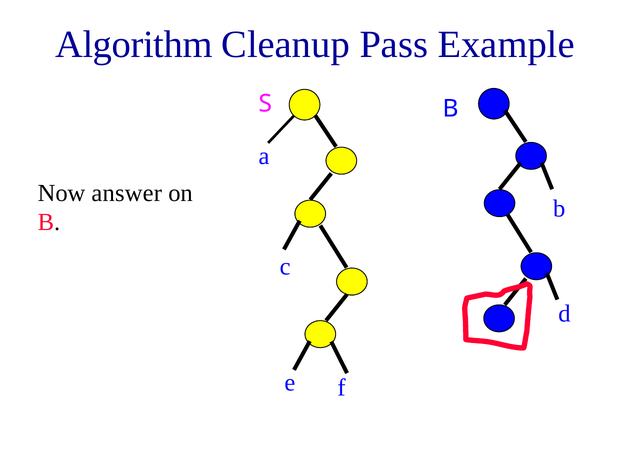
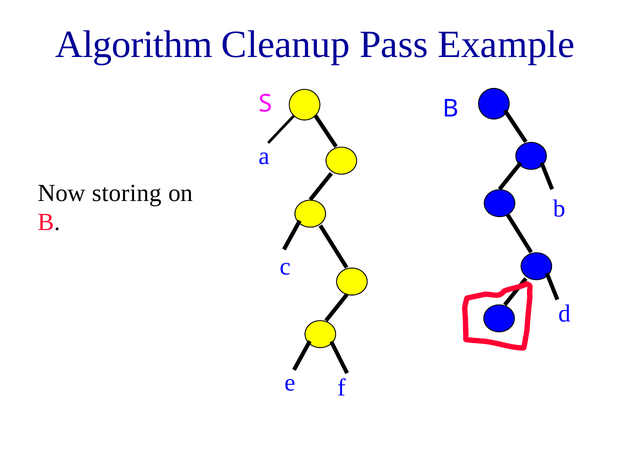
answer: answer -> storing
